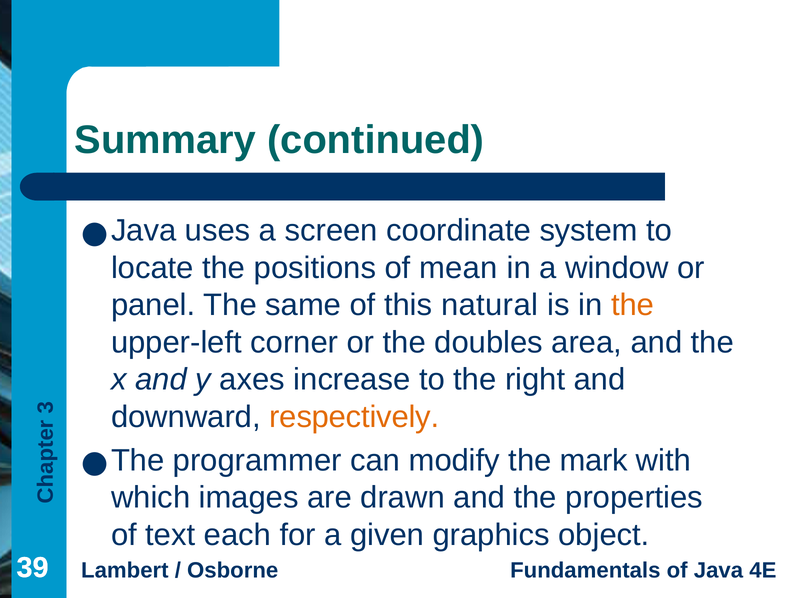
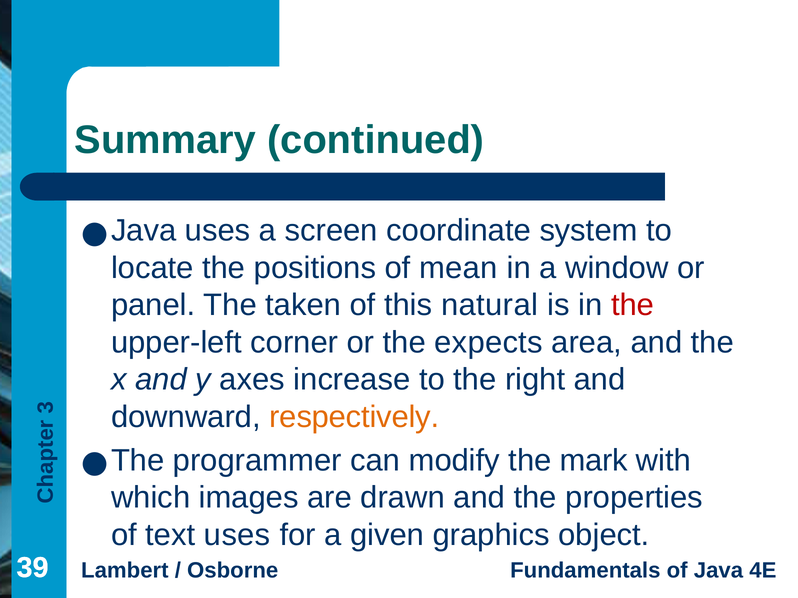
same: same -> taken
the at (633, 305) colour: orange -> red
doubles: doubles -> expects
text each: each -> uses
